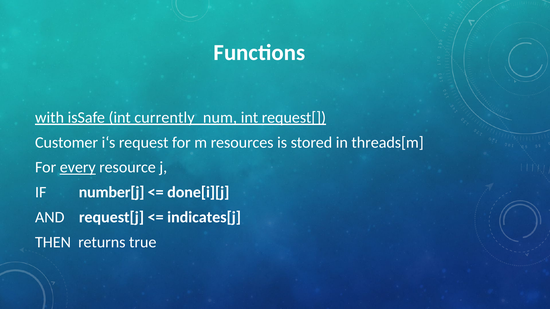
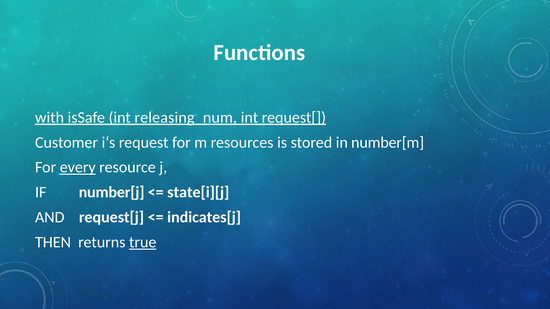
currently_num: currently_num -> releasing_num
threads[m: threads[m -> number[m
done[i][j: done[i][j -> state[i][j
true underline: none -> present
